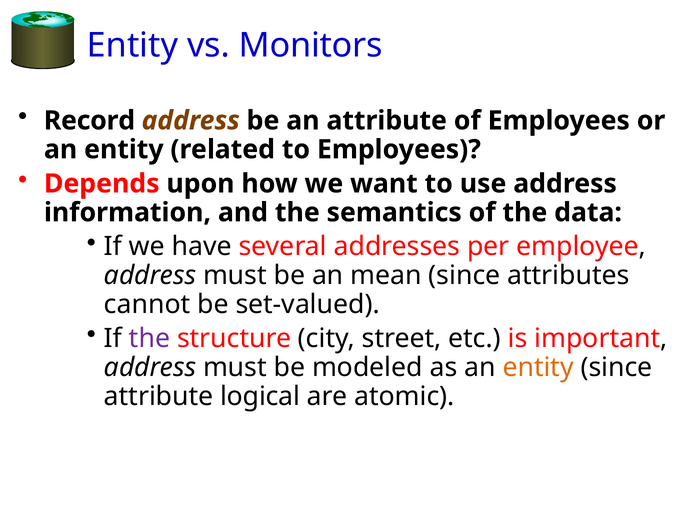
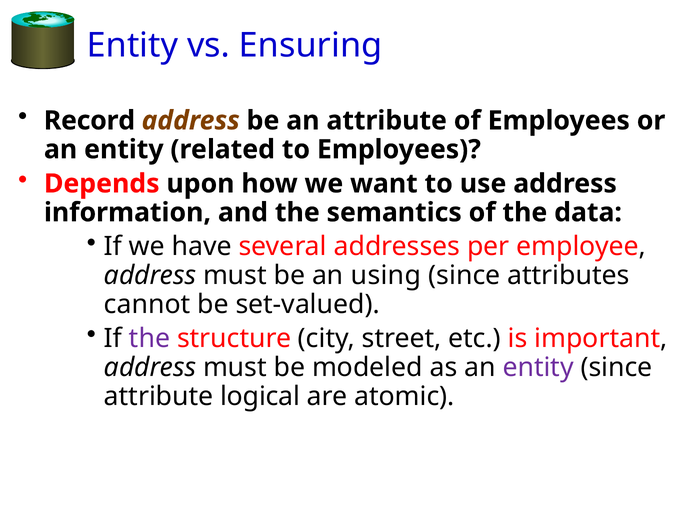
Monitors: Monitors -> Ensuring
mean: mean -> using
entity at (538, 367) colour: orange -> purple
